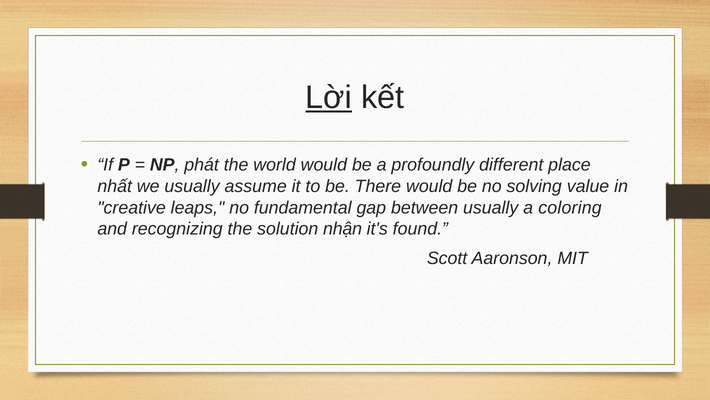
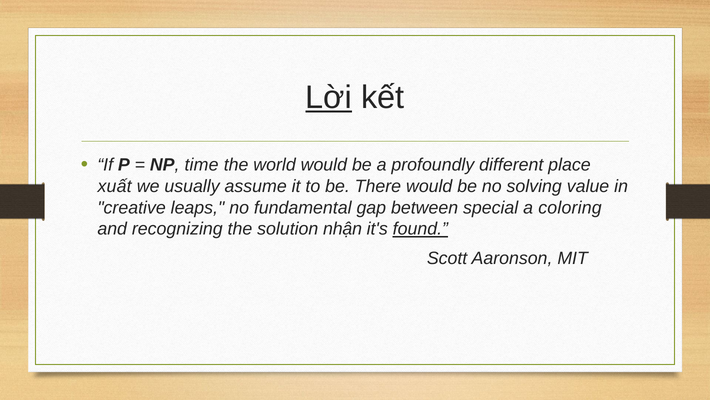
phát: phát -> time
nhất: nhất -> xuất
between usually: usually -> special
found underline: none -> present
